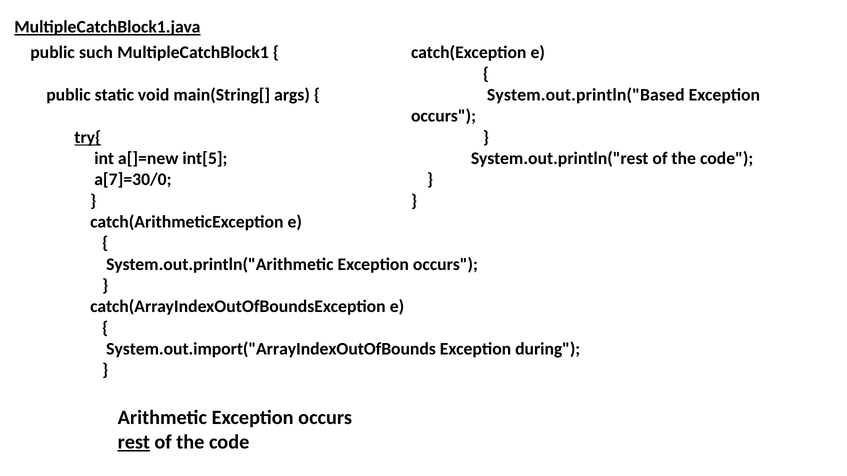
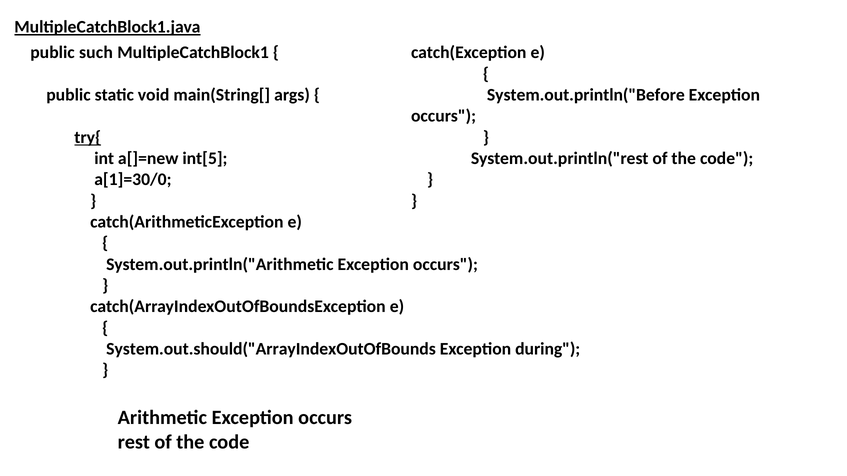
System.out.println("Based: System.out.println("Based -> System.out.println("Before
a[7]=30/0: a[7]=30/0 -> a[1]=30/0
System.out.import("ArrayIndexOutOfBounds: System.out.import("ArrayIndexOutOfBounds -> System.out.should("ArrayIndexOutOfBounds
rest underline: present -> none
